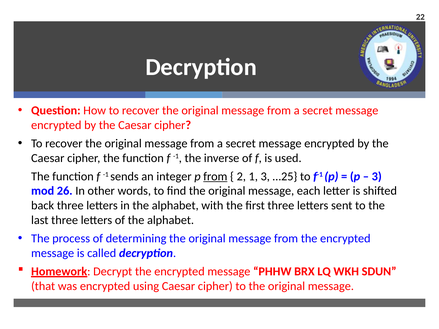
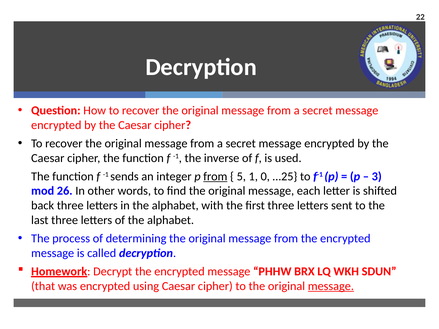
2: 2 -> 5
1 3: 3 -> 0
message at (331, 286) underline: none -> present
